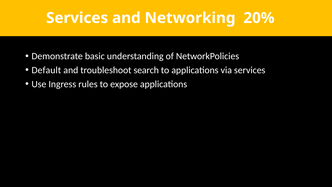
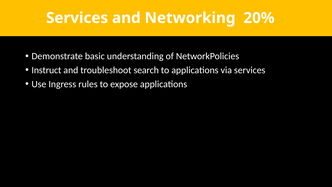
Default: Default -> Instruct
